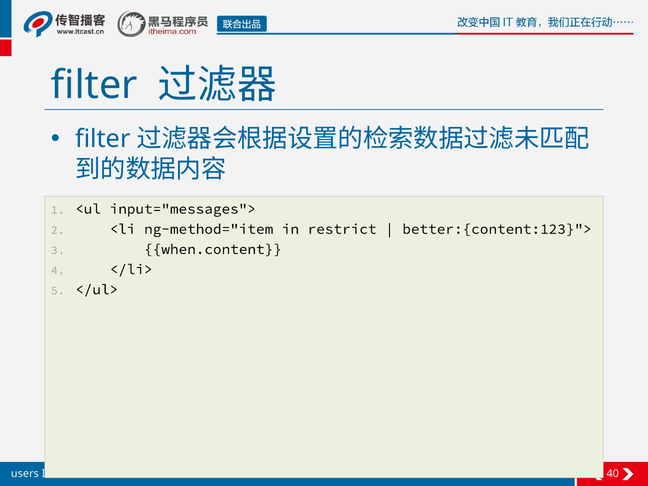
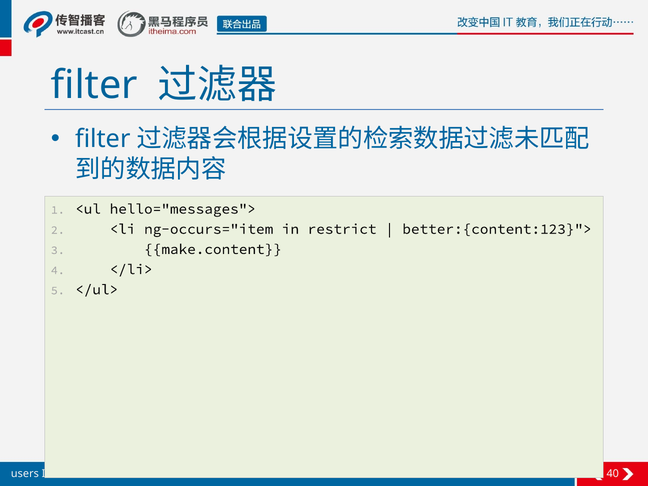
input="messages">: input="messages"> -> hello="messages">
ng-method="item: ng-method="item -> ng-occurs="item
when.content: when.content -> make.content
